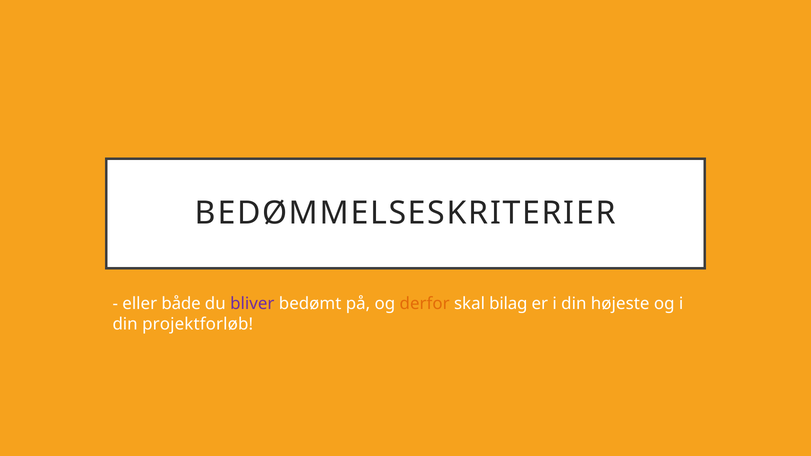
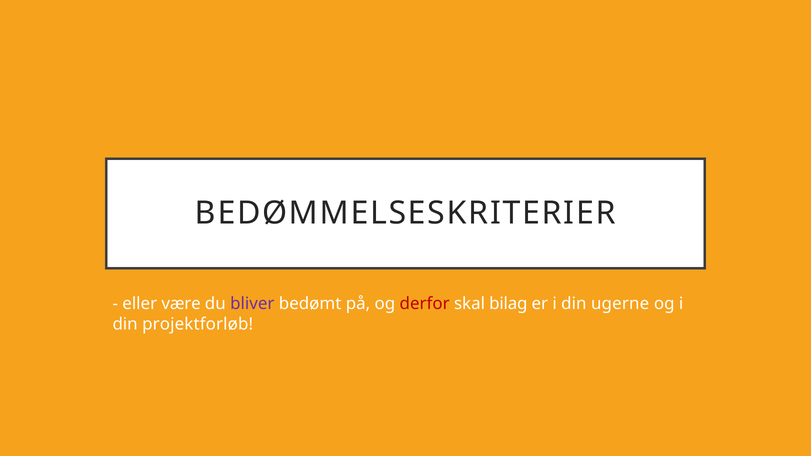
både: både -> være
derfor colour: orange -> red
højeste: højeste -> ugerne
